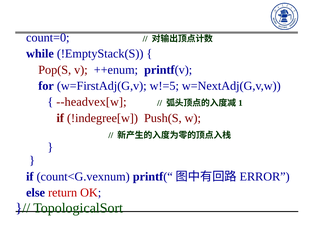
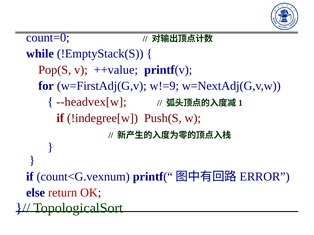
++enum: ++enum -> ++value
w!=5: w!=5 -> w!=9
